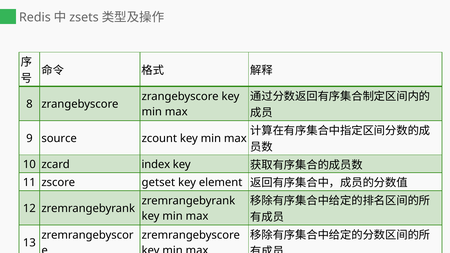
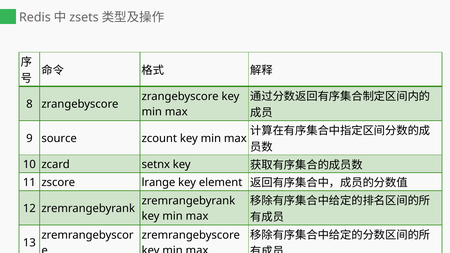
index: index -> setnx
getset: getset -> lrange
